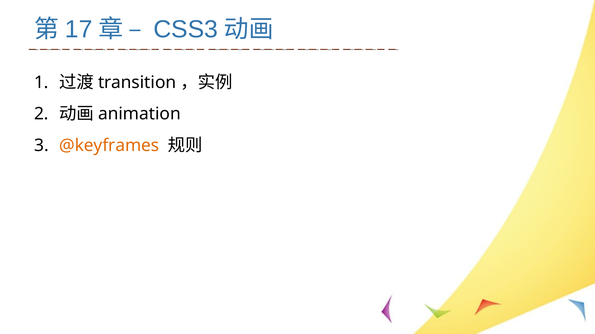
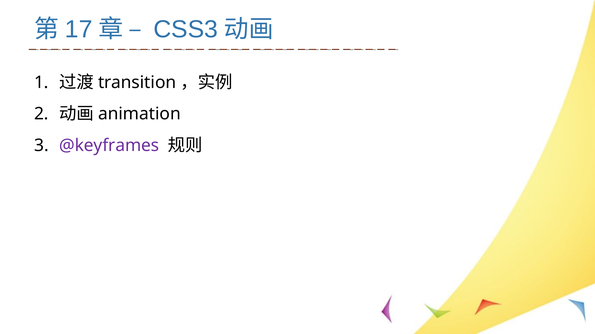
@keyframes colour: orange -> purple
